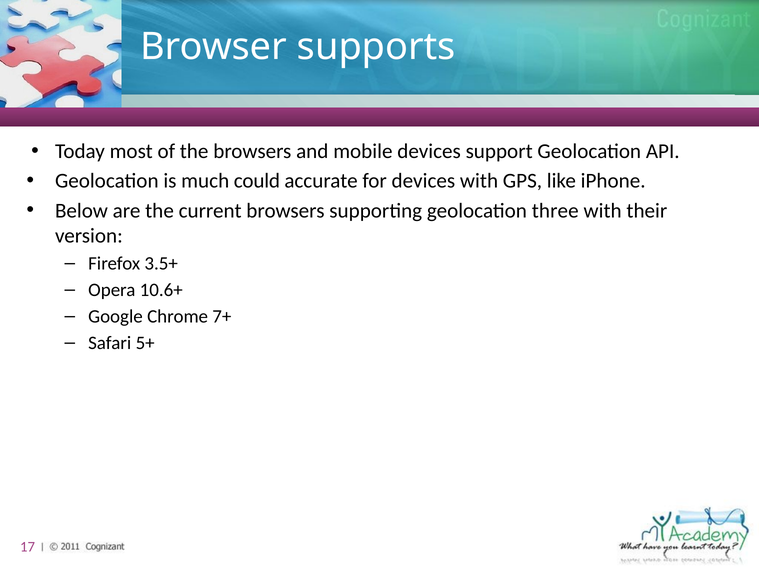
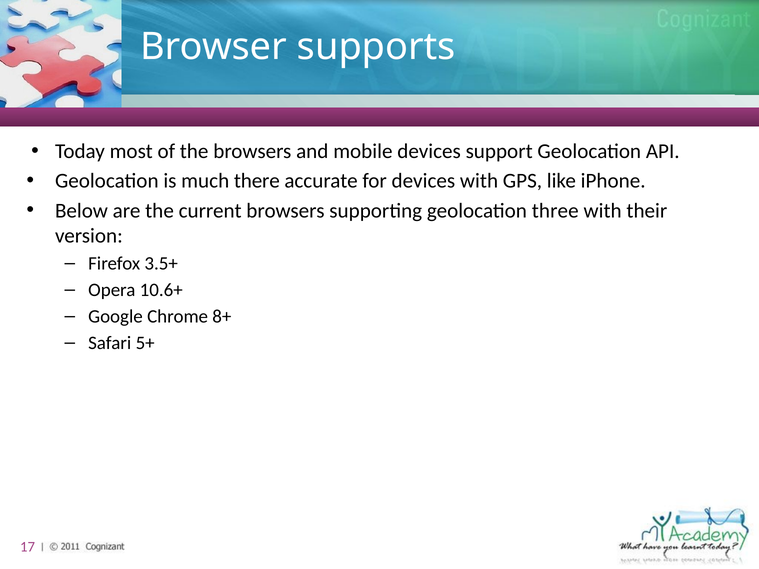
could: could -> there
7+: 7+ -> 8+
